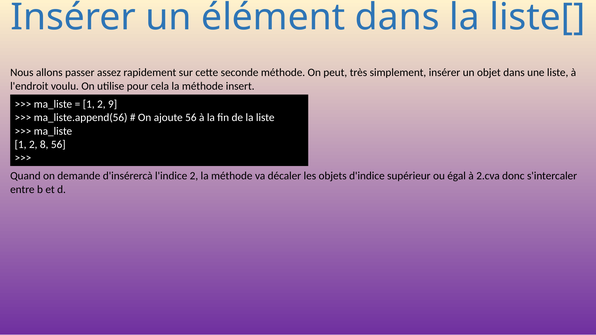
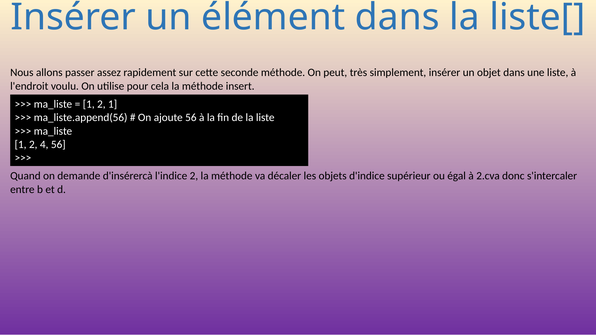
2 9: 9 -> 1
8: 8 -> 4
